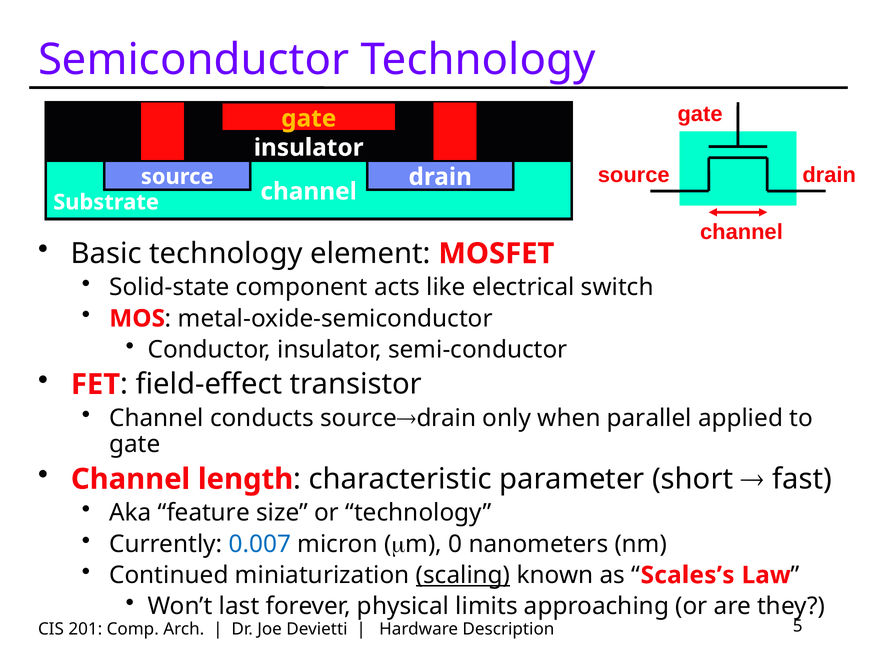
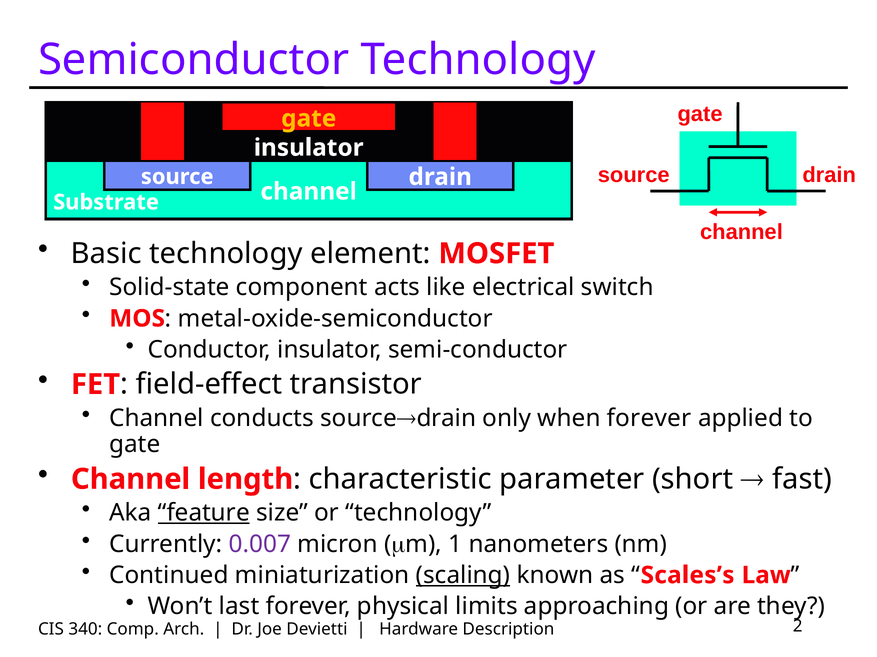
when parallel: parallel -> forever
feature underline: none -> present
0.007 colour: blue -> purple
0: 0 -> 1
201: 201 -> 340
5: 5 -> 2
